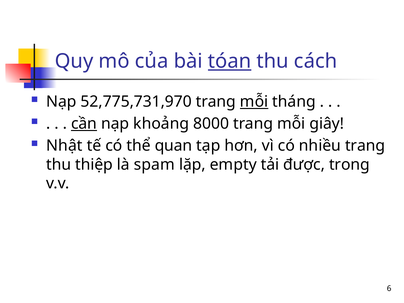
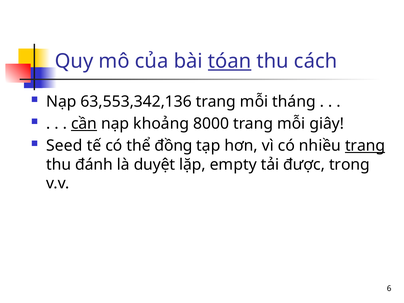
52,775,731,970: 52,775,731,970 -> 63,553,342,136
mỗi at (254, 102) underline: present -> none
Nhật: Nhật -> Seed
quan: quan -> đồng
trang at (365, 146) underline: none -> present
thiệp: thiệp -> đánh
spam: spam -> duyệt
